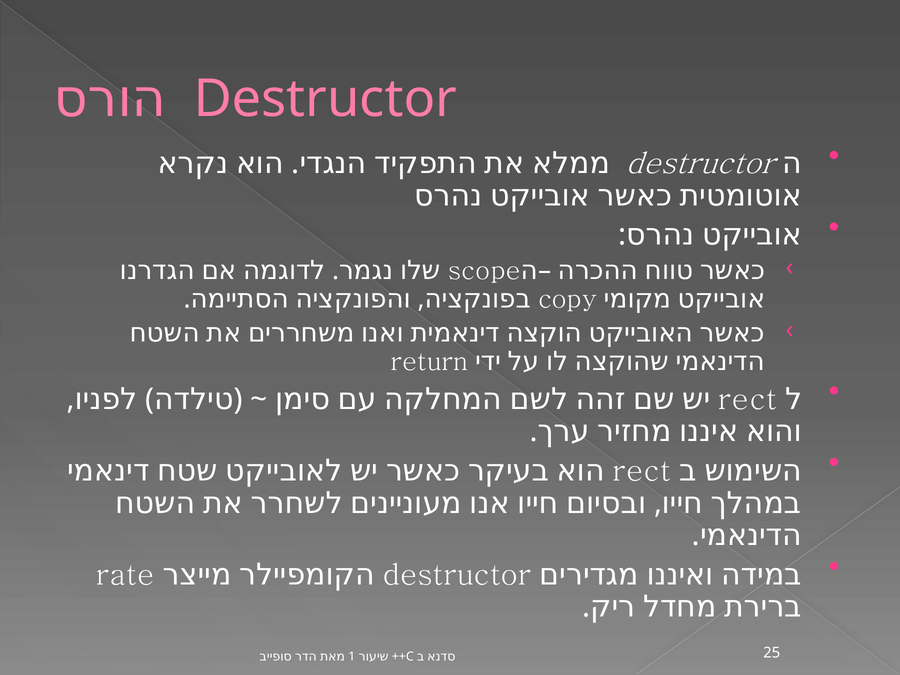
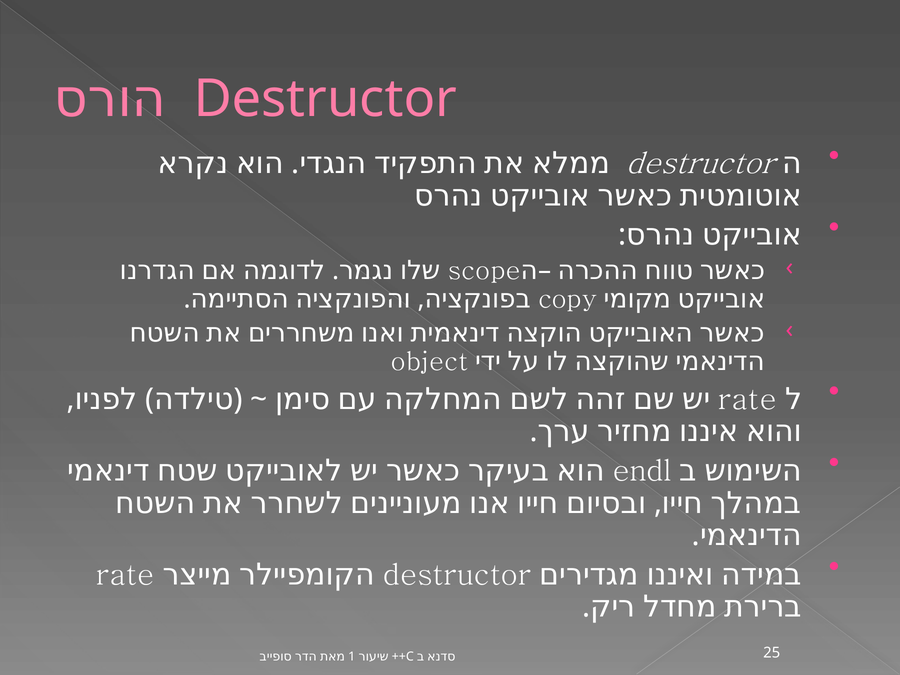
return: return -> object
rect at (748, 399): rect -> rate
rect at (642, 471): rect -> endl
